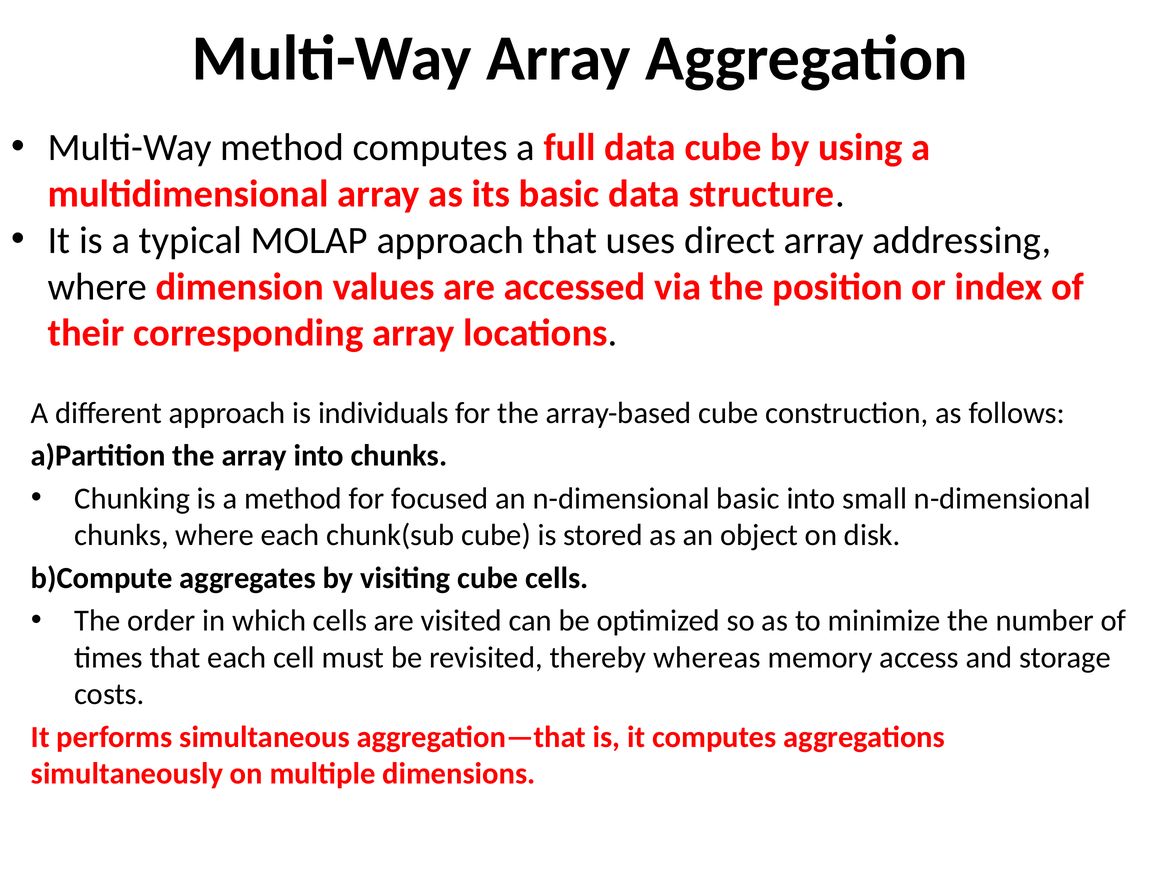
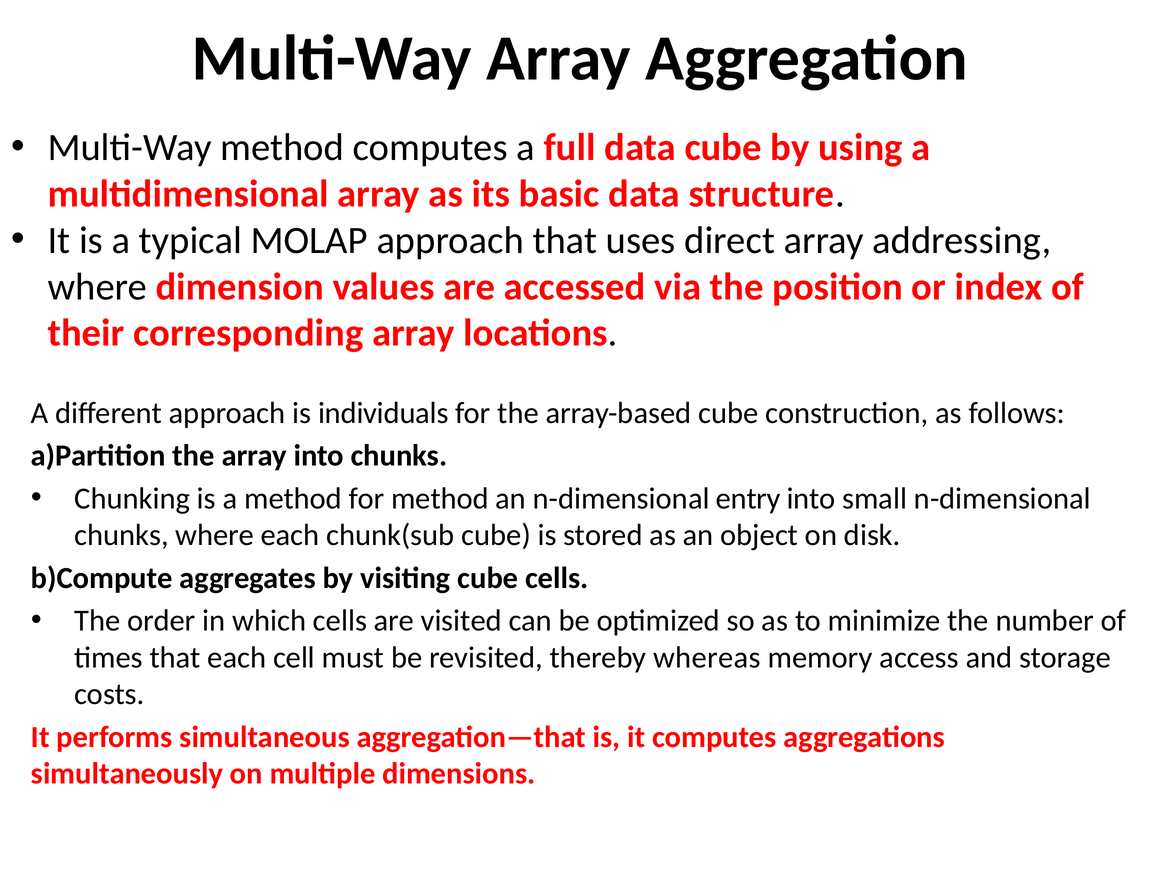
for focused: focused -> method
n-dimensional basic: basic -> entry
